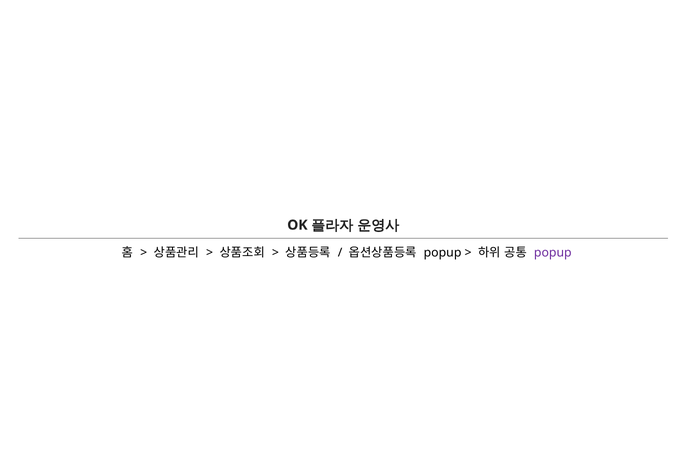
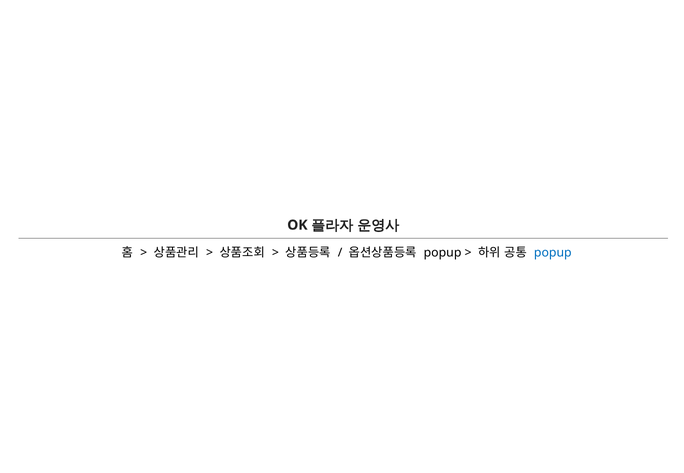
popup at (553, 253) colour: purple -> blue
